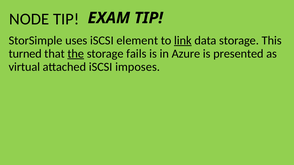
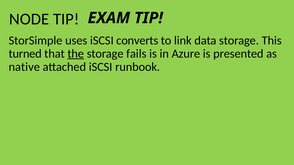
element: element -> converts
link underline: present -> none
virtual: virtual -> native
imposes: imposes -> runbook
